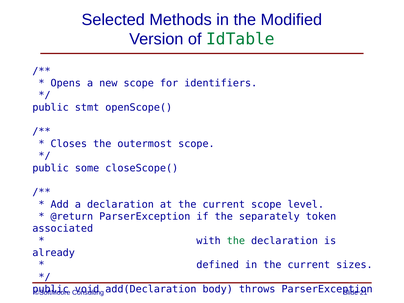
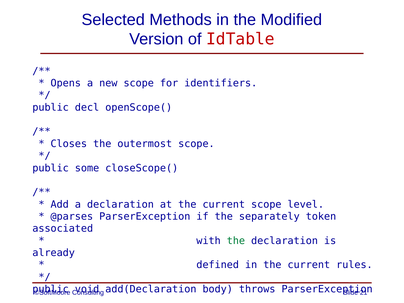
IdTable colour: green -> red
stmt: stmt -> decl
@return: @return -> @parses
sizes: sizes -> rules
